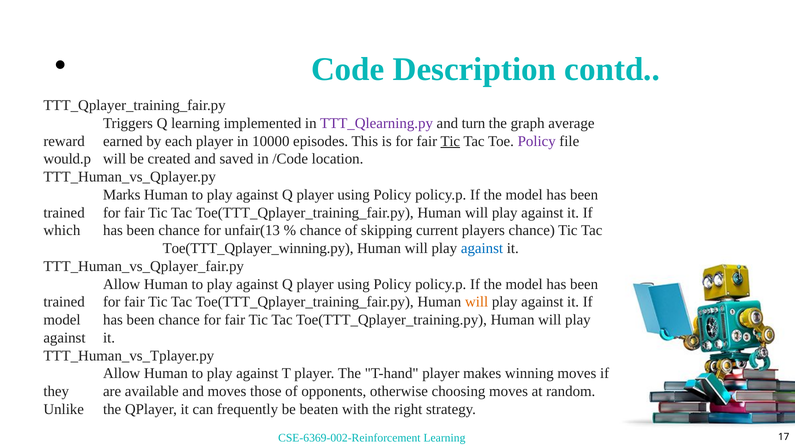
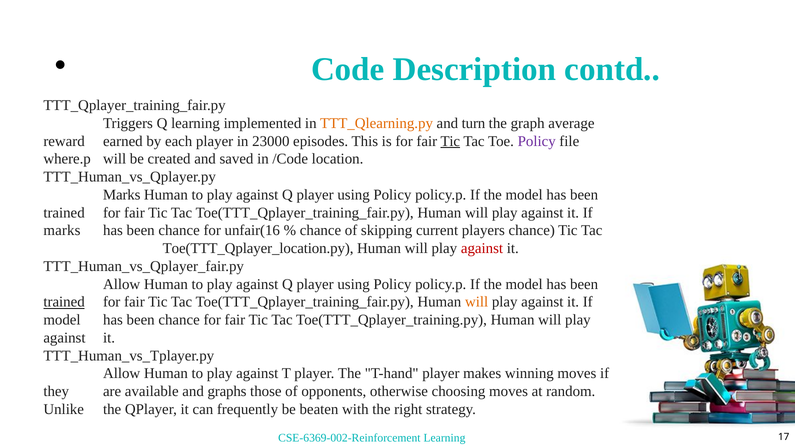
TTT_Qlearning.py colour: purple -> orange
10000: 10000 -> 23000
would.p: would.p -> where.p
which at (62, 231): which -> marks
unfair(13: unfair(13 -> unfair(16
Toe(TTT_Qplayer_winning.py: Toe(TTT_Qplayer_winning.py -> Toe(TTT_Qplayer_location.py
against at (482, 248) colour: blue -> red
trained at (64, 302) underline: none -> present
and moves: moves -> graphs
